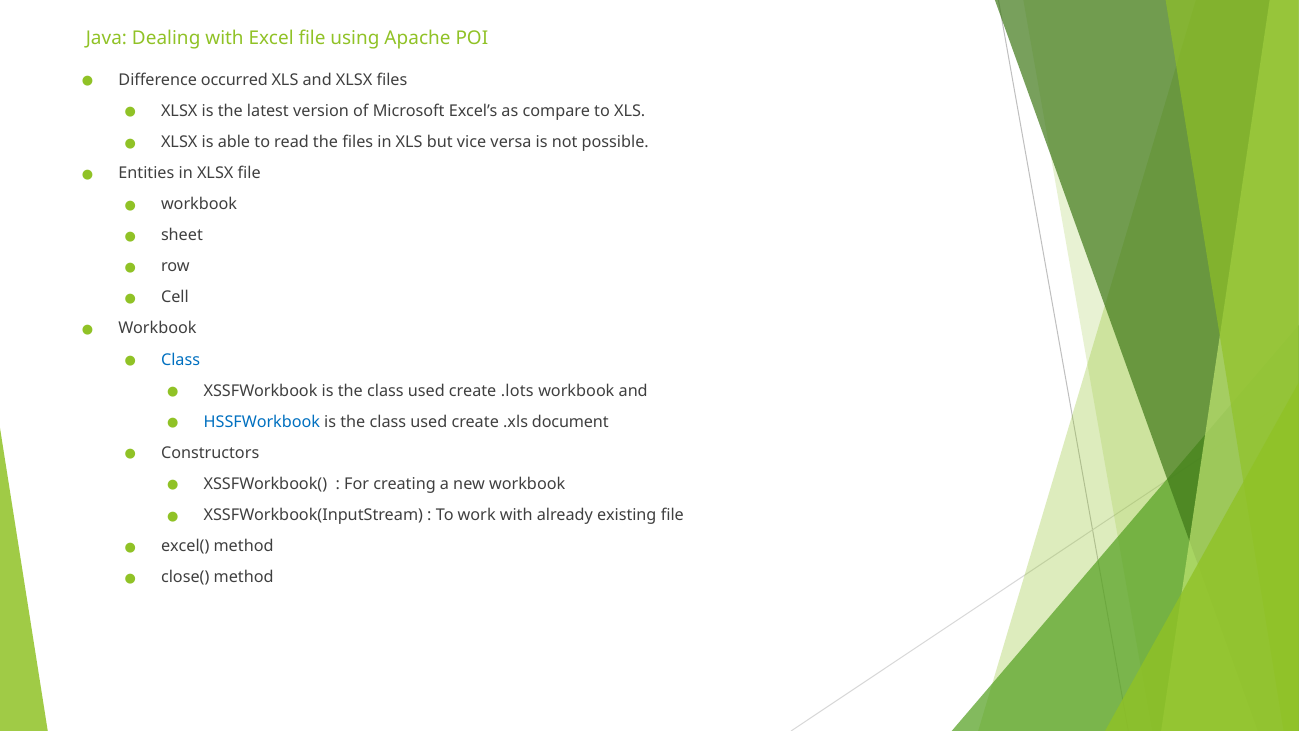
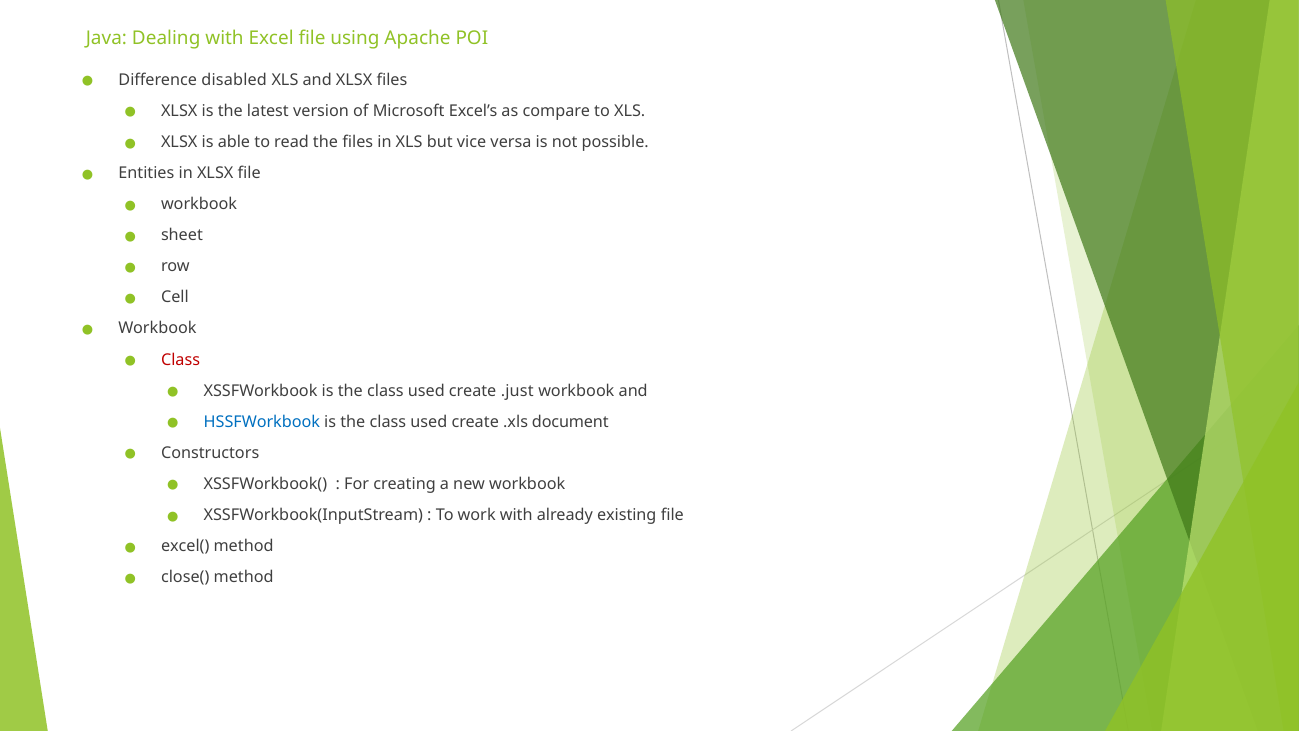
occurred: occurred -> disabled
Class at (181, 359) colour: blue -> red
.lots: .lots -> .just
